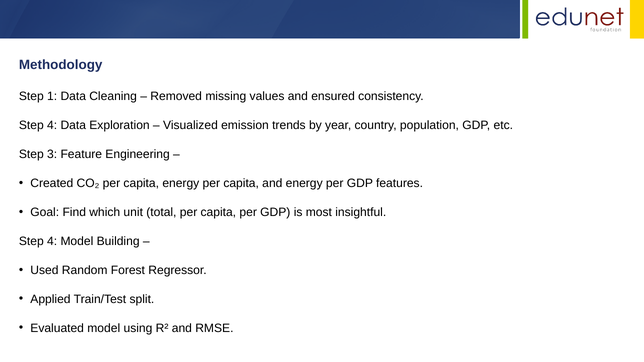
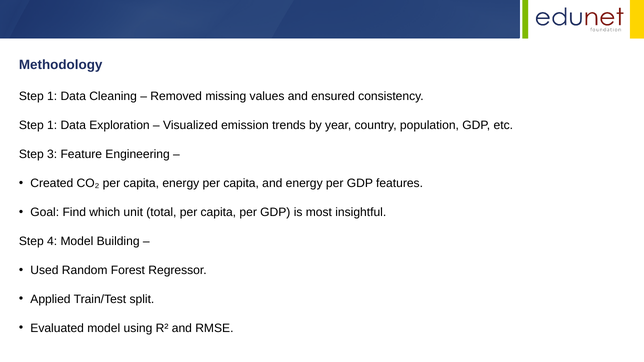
4 at (52, 125): 4 -> 1
